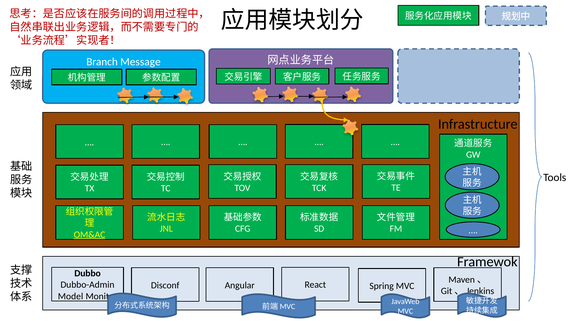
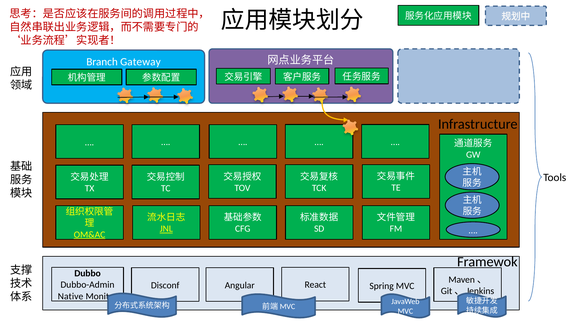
Message: Message -> Gateway
JNL underline: none -> present
Model: Model -> Native
